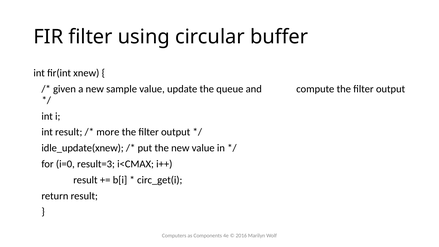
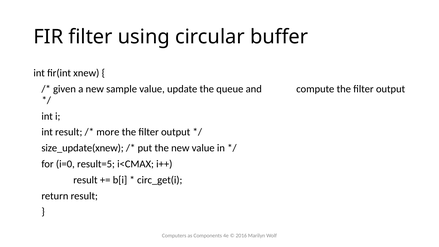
idle_update(xnew: idle_update(xnew -> size_update(xnew
result=3: result=3 -> result=5
